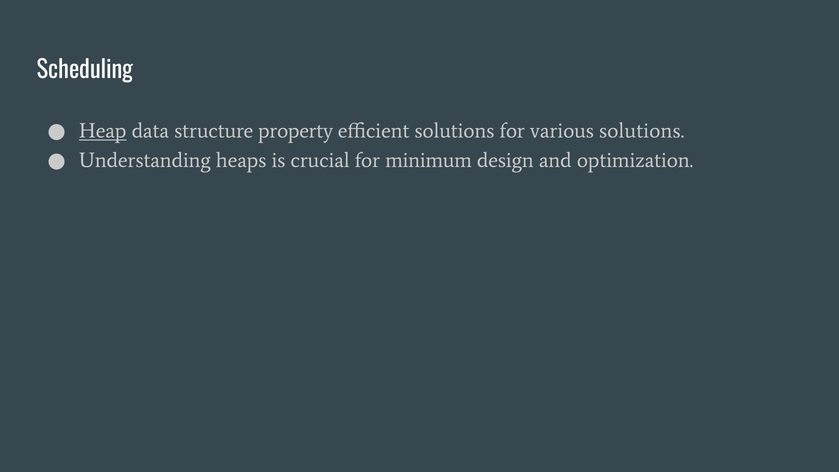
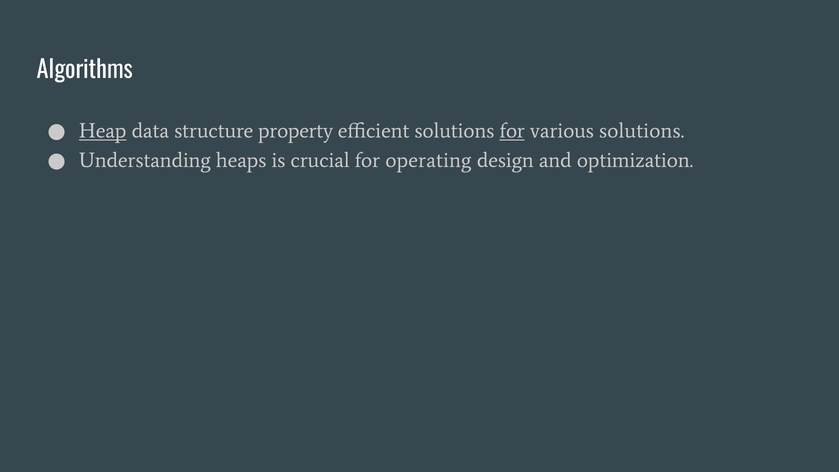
Scheduling: Scheduling -> Algorithms
for at (512, 131) underline: none -> present
minimum: minimum -> operating
